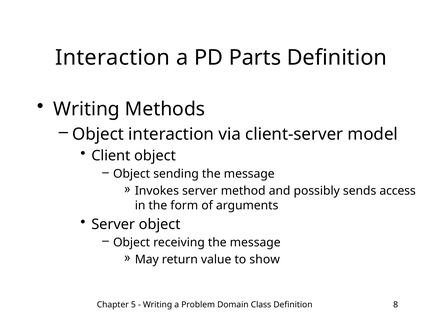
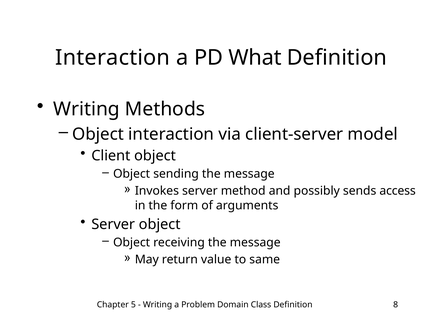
Parts: Parts -> What
show: show -> same
